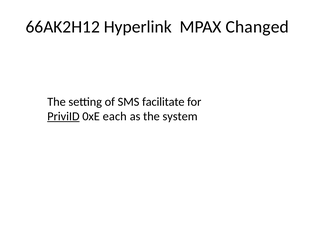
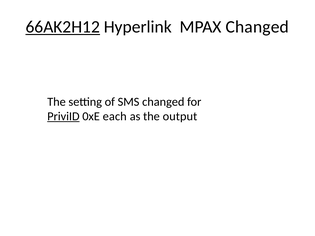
66AK2H12 underline: none -> present
SMS facilitate: facilitate -> changed
system: system -> output
